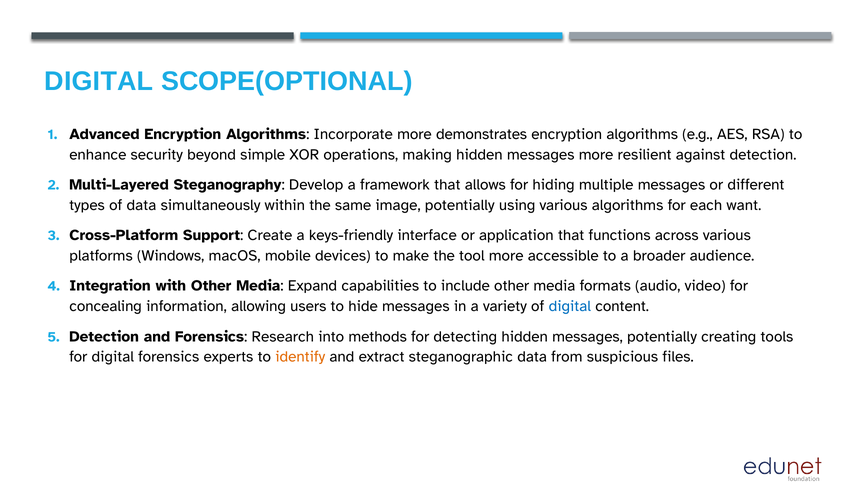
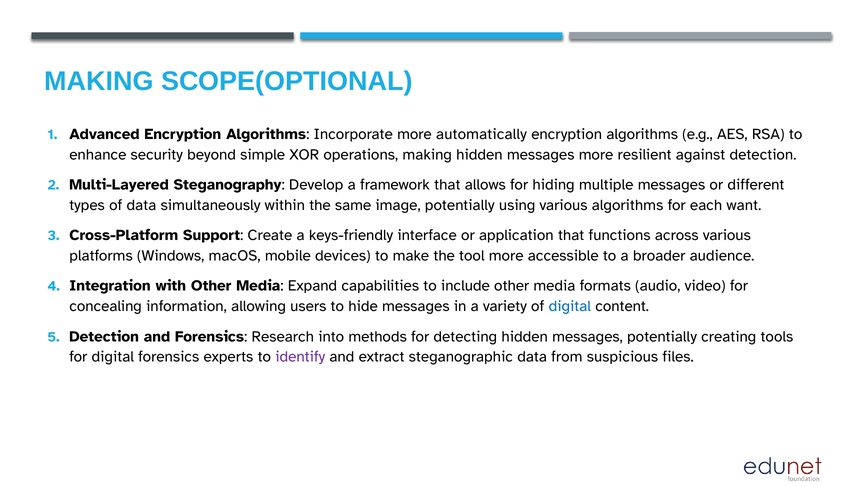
DIGITAL at (99, 81): DIGITAL -> MAKING
demonstrates: demonstrates -> automatically
identify colour: orange -> purple
